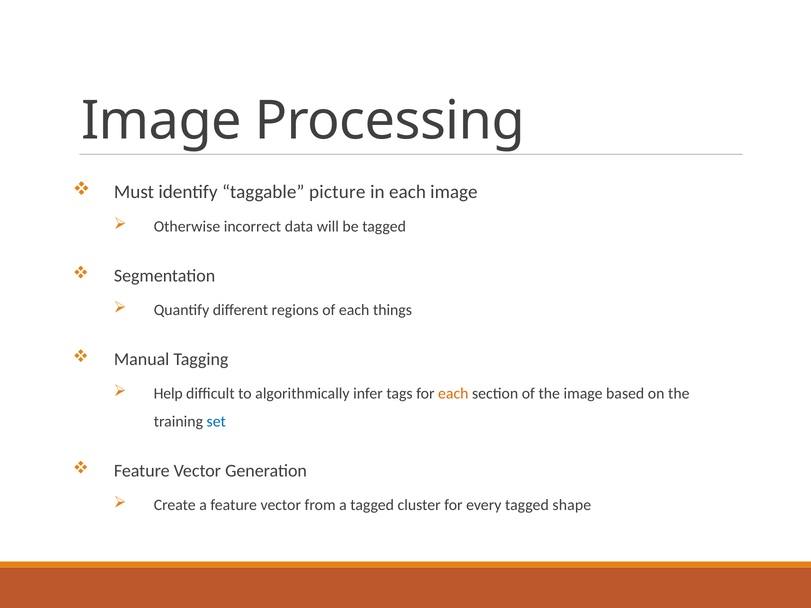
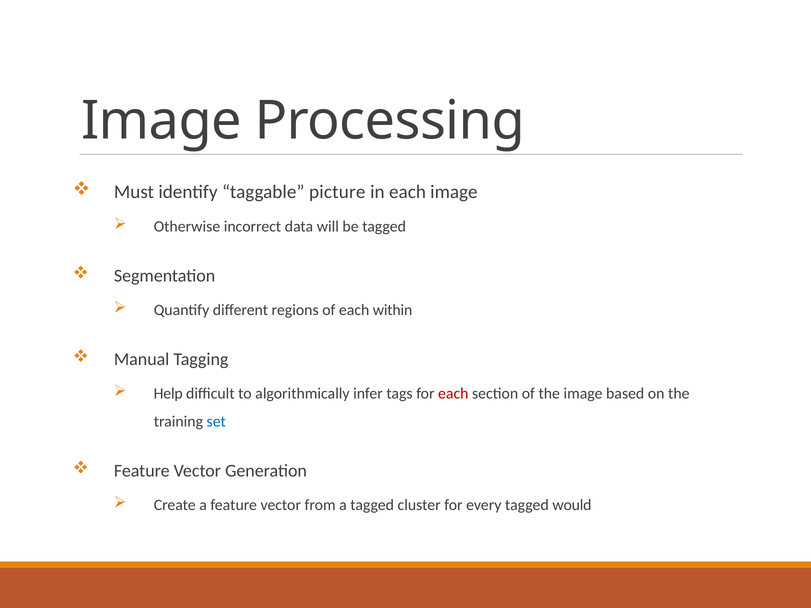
things: things -> within
each at (453, 393) colour: orange -> red
shape: shape -> would
